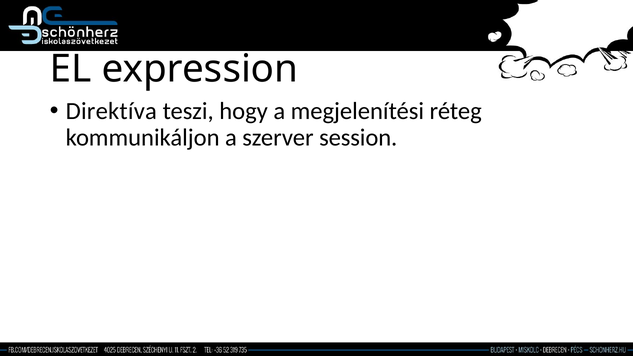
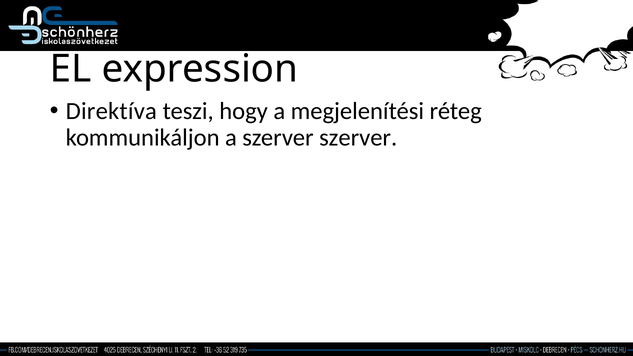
szerver session: session -> szerver
